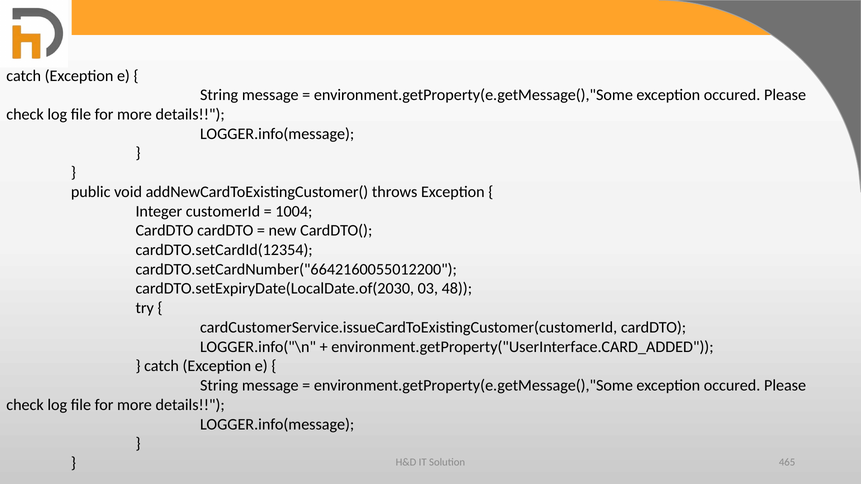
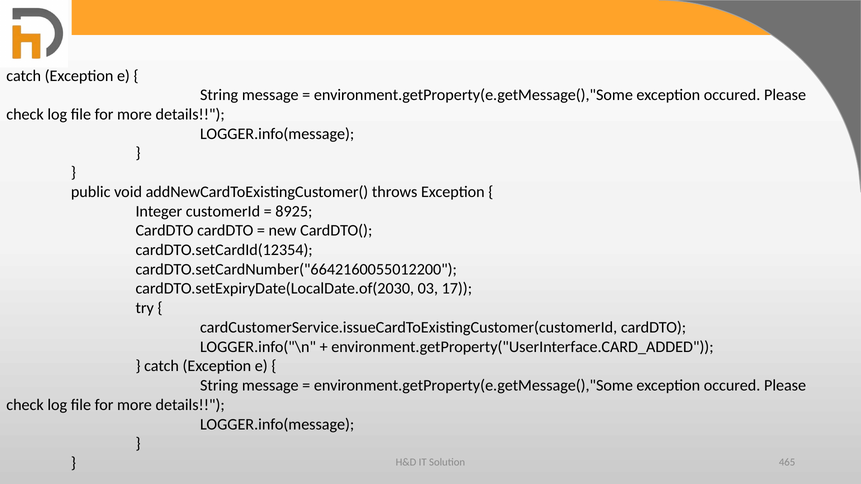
1004: 1004 -> 8925
48: 48 -> 17
